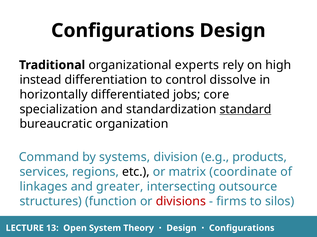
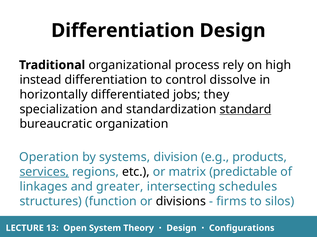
Configurations at (123, 31): Configurations -> Differentiation
experts: experts -> process
core: core -> they
Command: Command -> Operation
services underline: none -> present
coordinate: coordinate -> predictable
outsource: outsource -> schedules
divisions colour: red -> black
